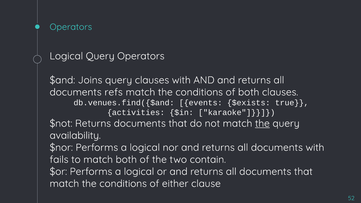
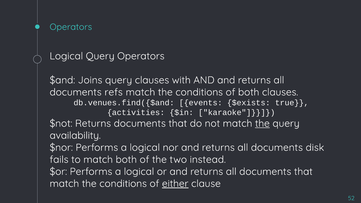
documents with: with -> disk
contain: contain -> instead
either underline: none -> present
